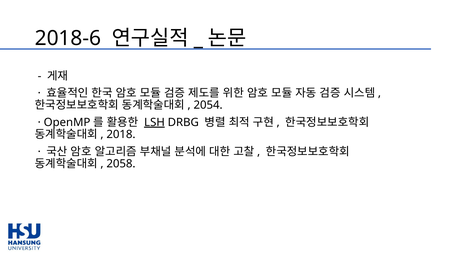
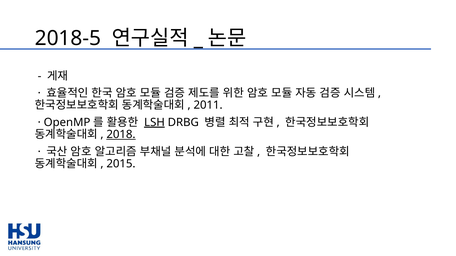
2018-6: 2018-6 -> 2018-5
2054: 2054 -> 2011
2018 underline: none -> present
2058: 2058 -> 2015
